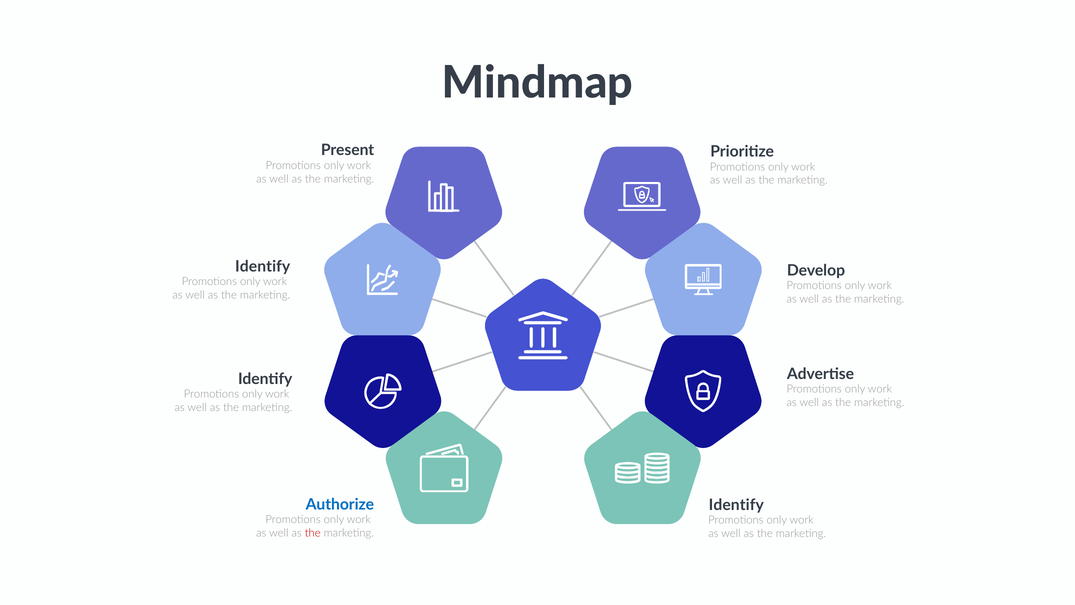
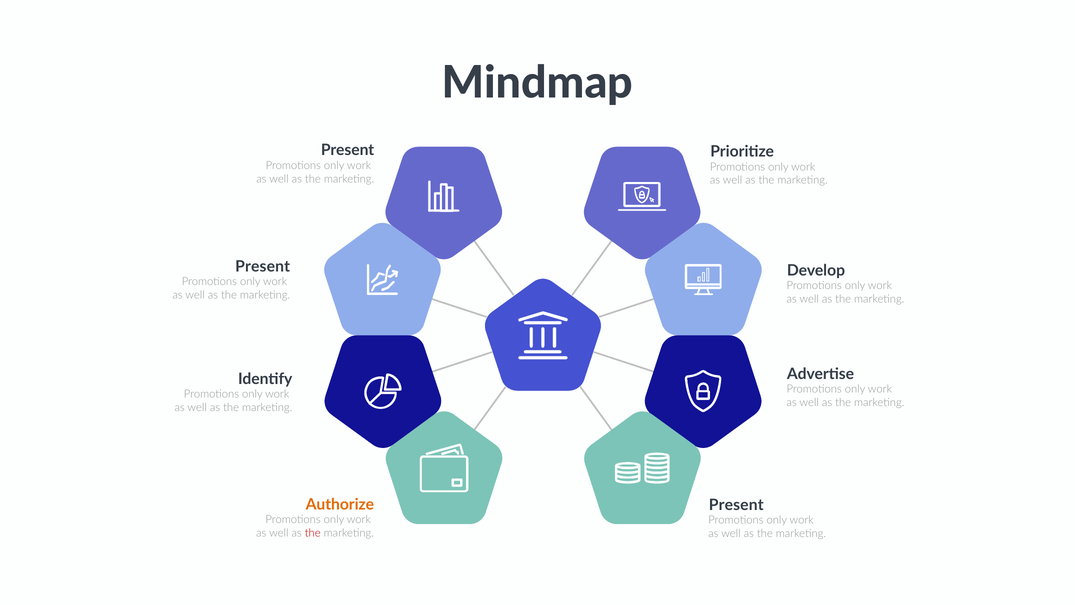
Identify at (263, 266): Identify -> Present
Authorize colour: blue -> orange
Identify at (736, 505): Identify -> Present
